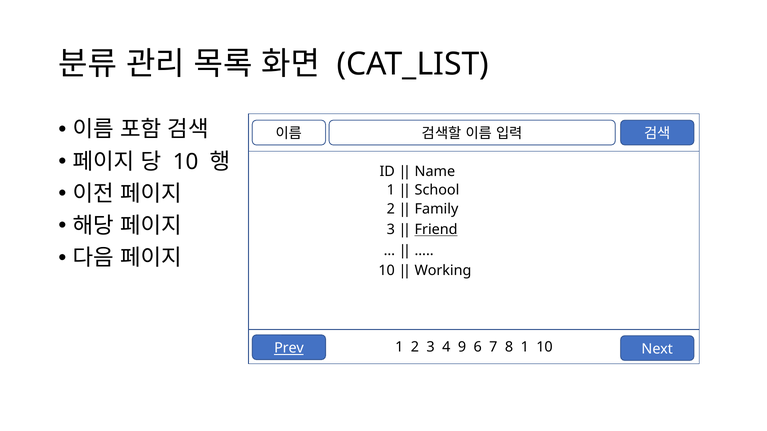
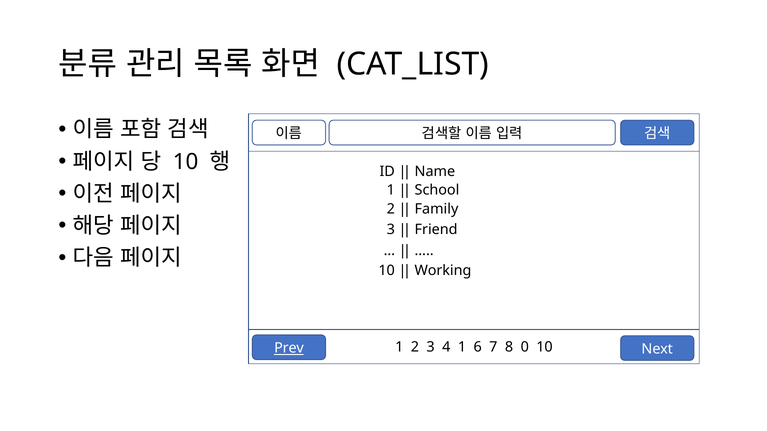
Friend underline: present -> none
4 9: 9 -> 1
8 1: 1 -> 0
